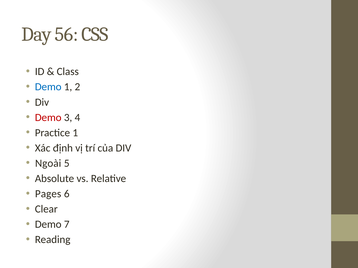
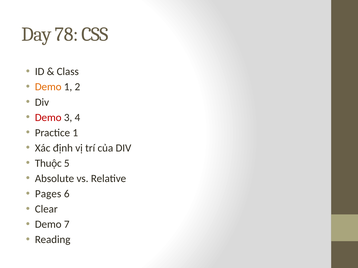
56: 56 -> 78
Demo at (48, 87) colour: blue -> orange
Ngoài: Ngoài -> Thuộc
